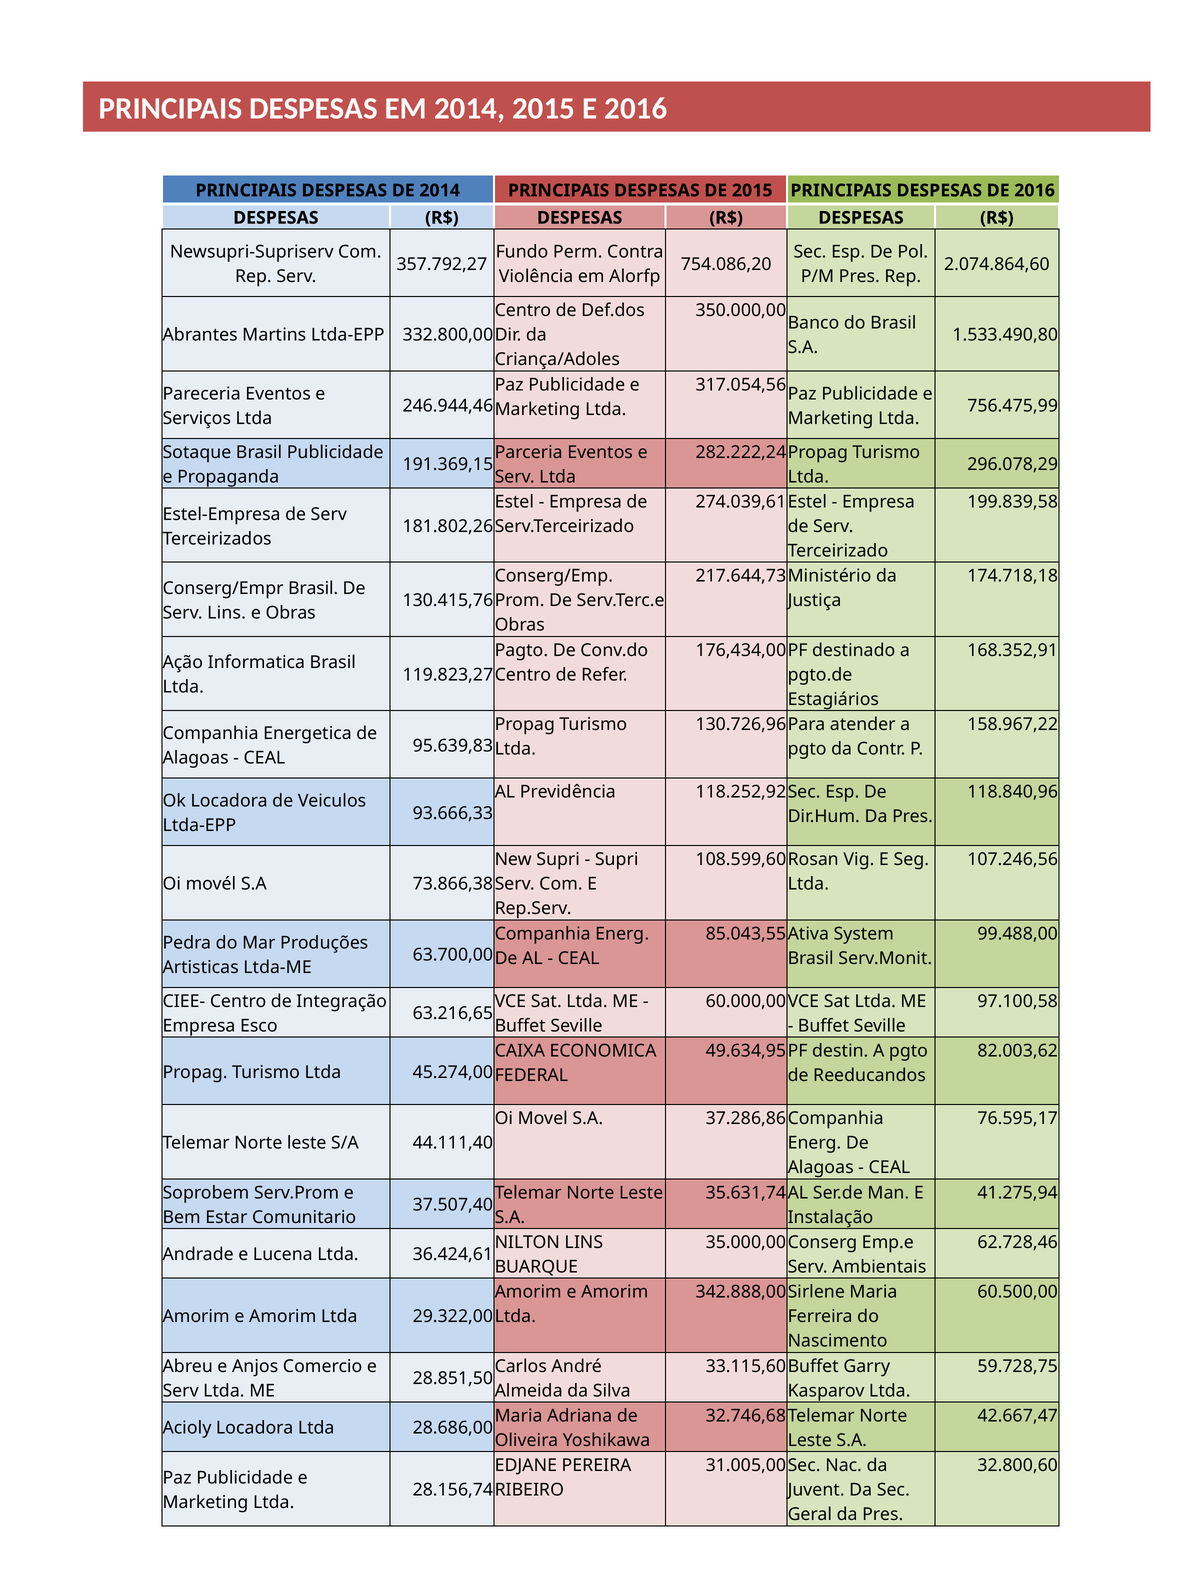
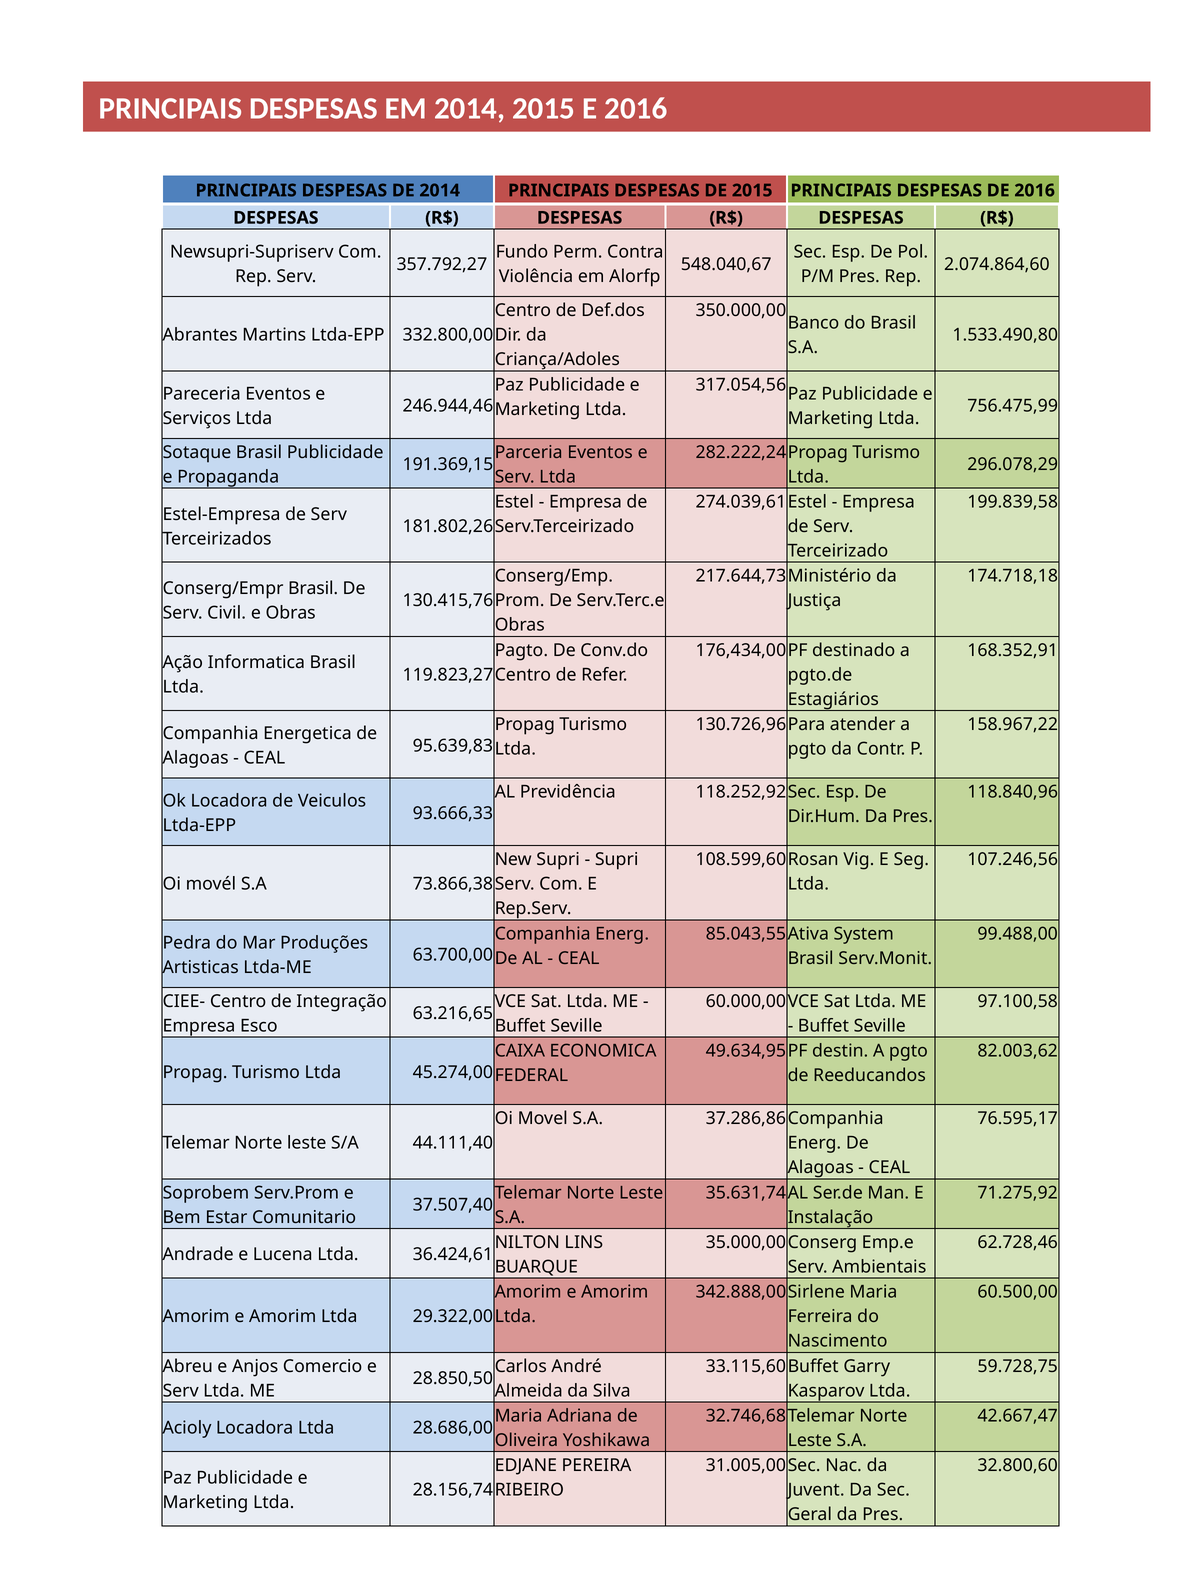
754.086,20: 754.086,20 -> 548.040,67
Serv Lins: Lins -> Civil
41.275,94: 41.275,94 -> 71.275,92
28.851,50: 28.851,50 -> 28.850,50
